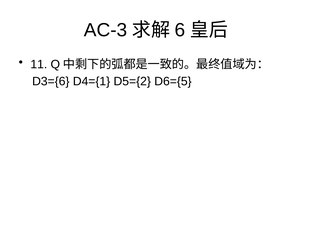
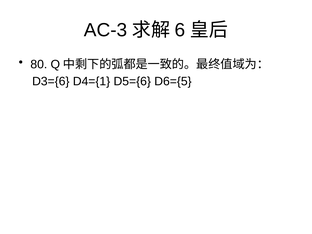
11: 11 -> 80
D5={2: D5={2 -> D5={6
